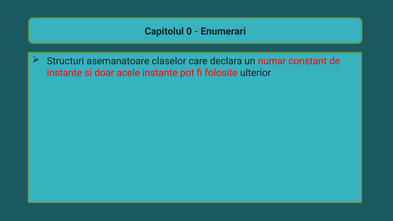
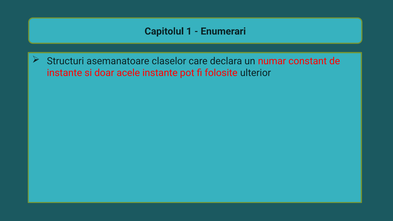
0: 0 -> 1
